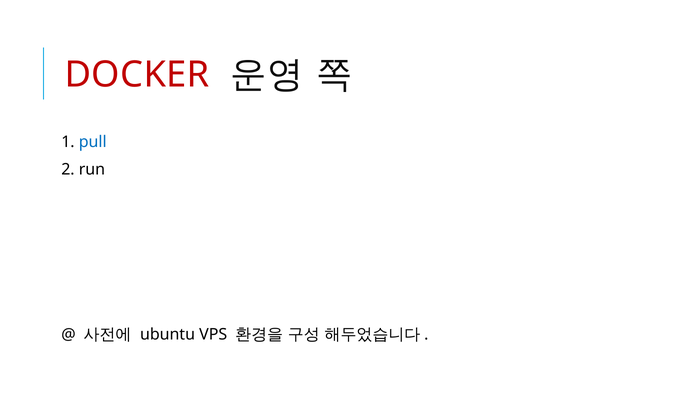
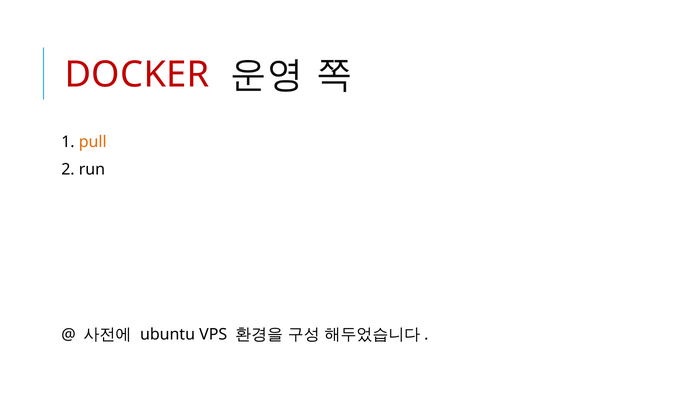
pull colour: blue -> orange
